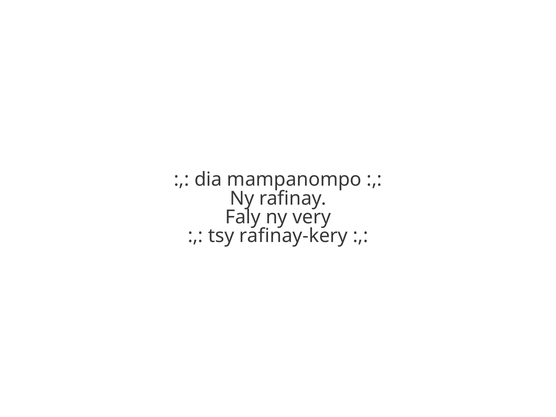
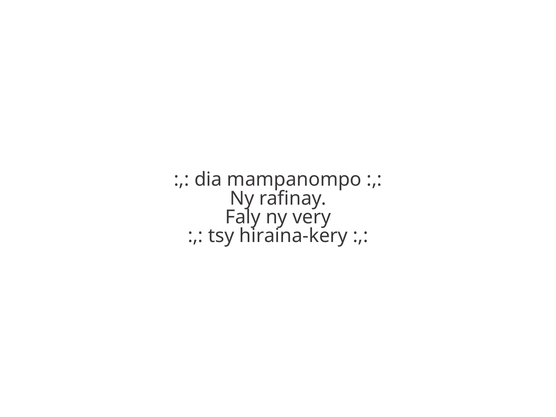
rafinay-kery: rafinay-kery -> hiraina-kery
